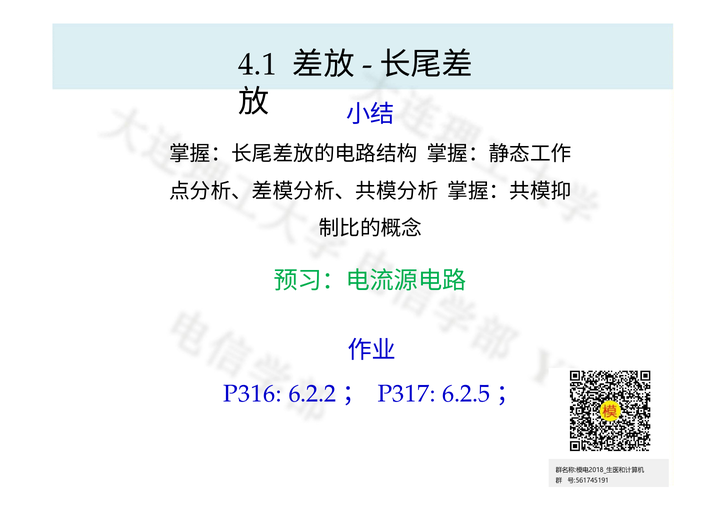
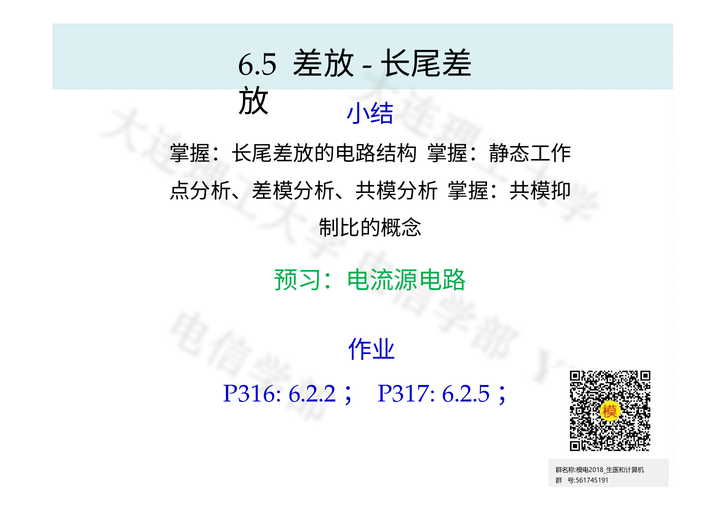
4.1: 4.1 -> 6.5
